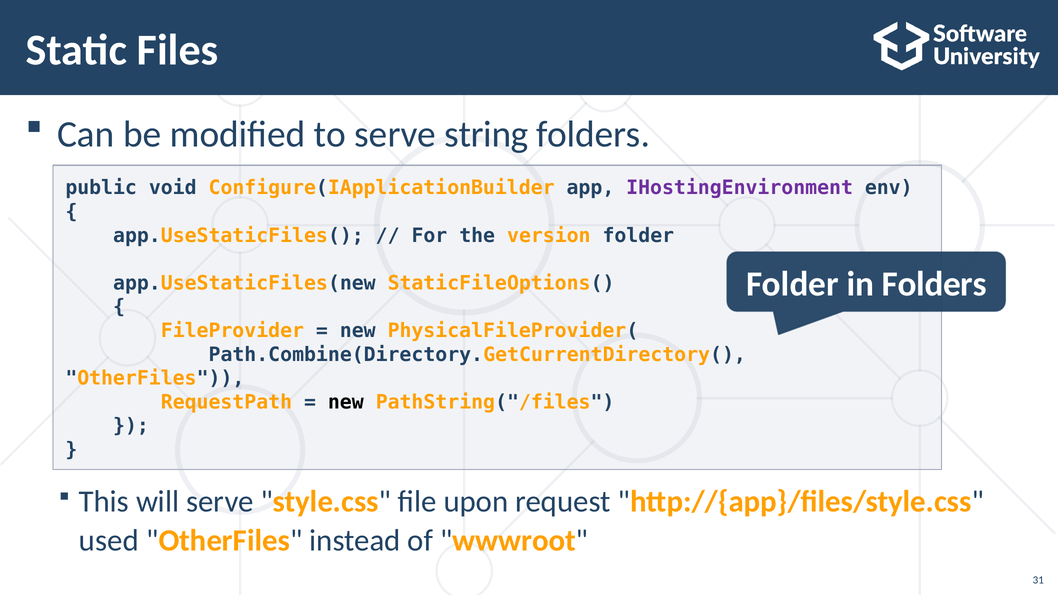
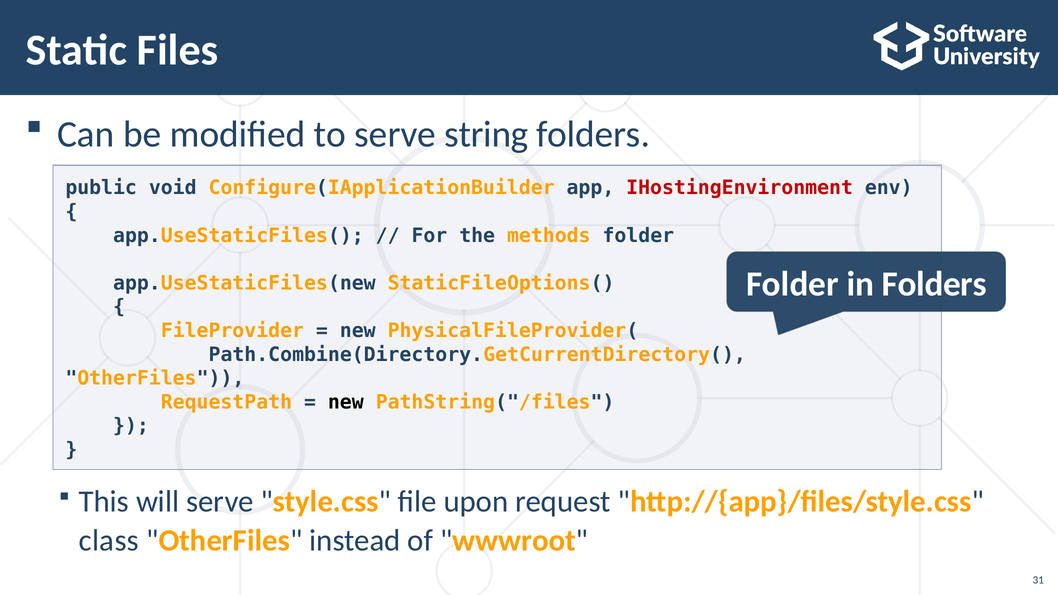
IHostingEnvironment colour: purple -> red
version: version -> methods
used: used -> class
